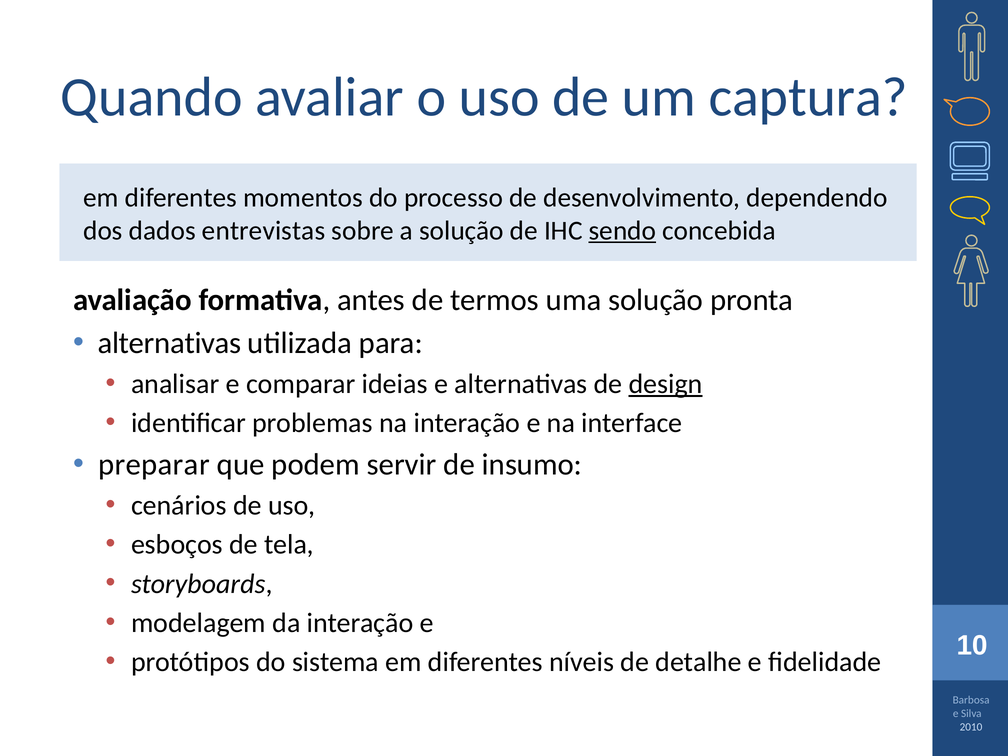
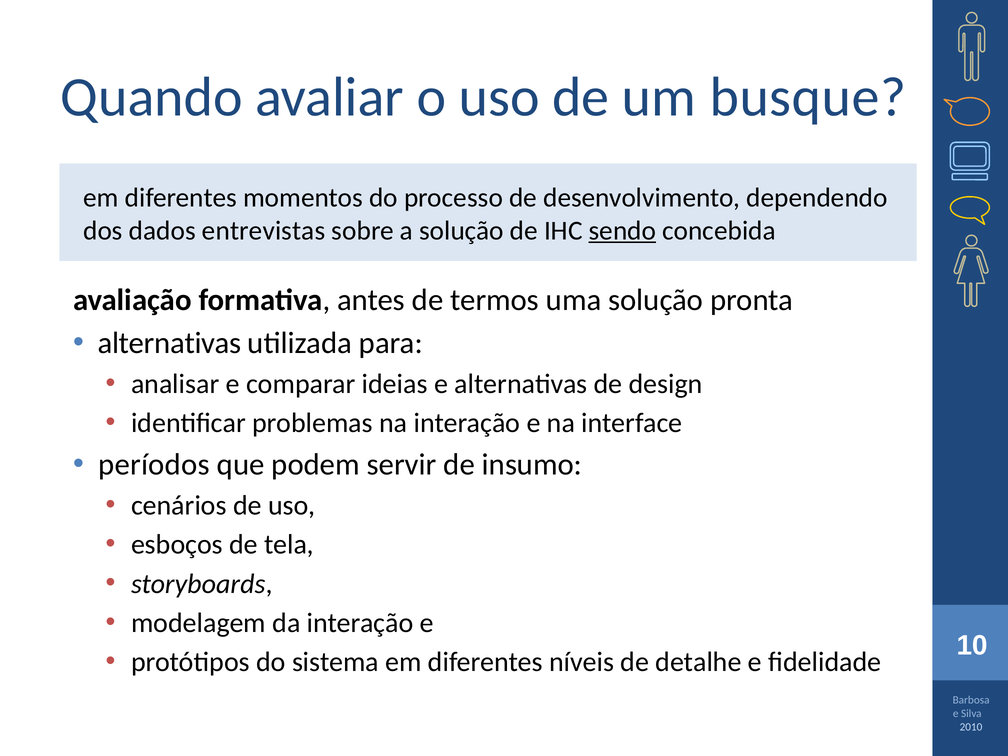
captura: captura -> busque
design underline: present -> none
preparar: preparar -> períodos
